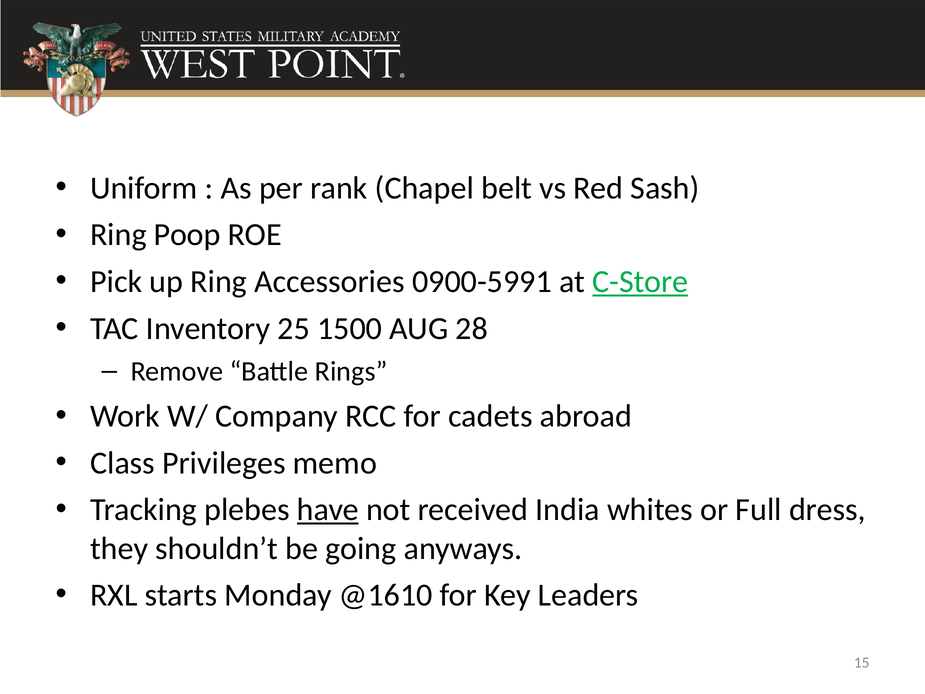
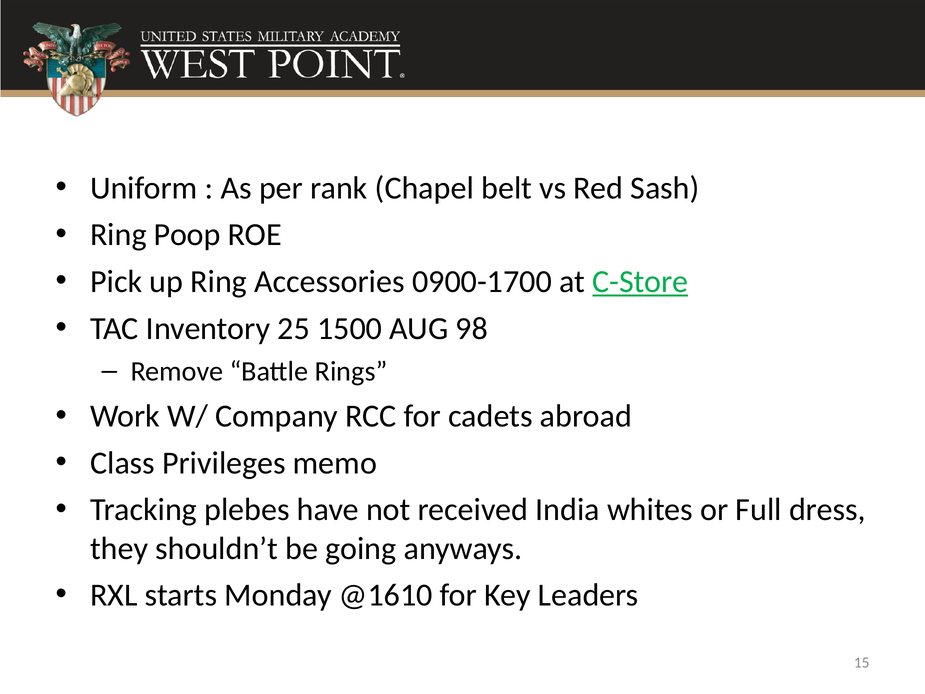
0900-5991: 0900-5991 -> 0900-1700
28: 28 -> 98
have underline: present -> none
